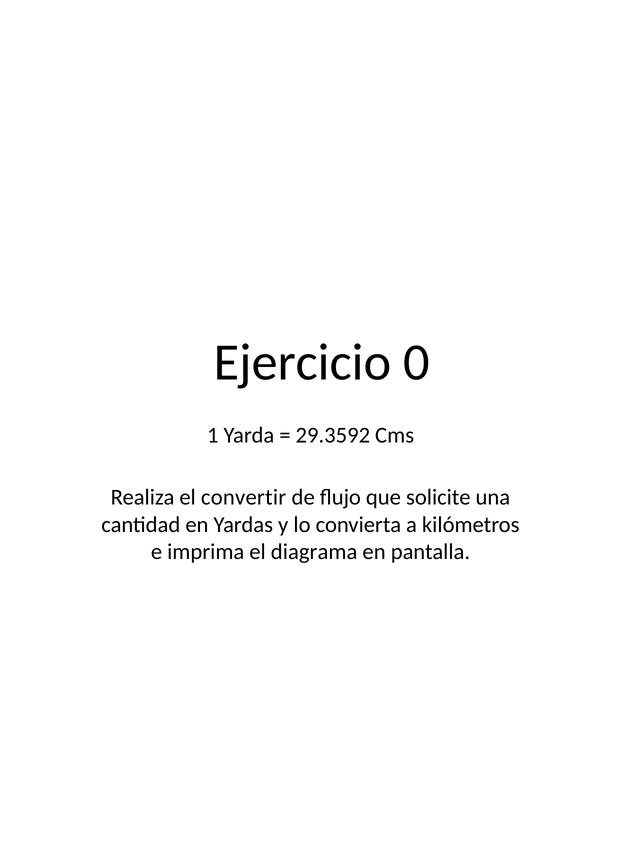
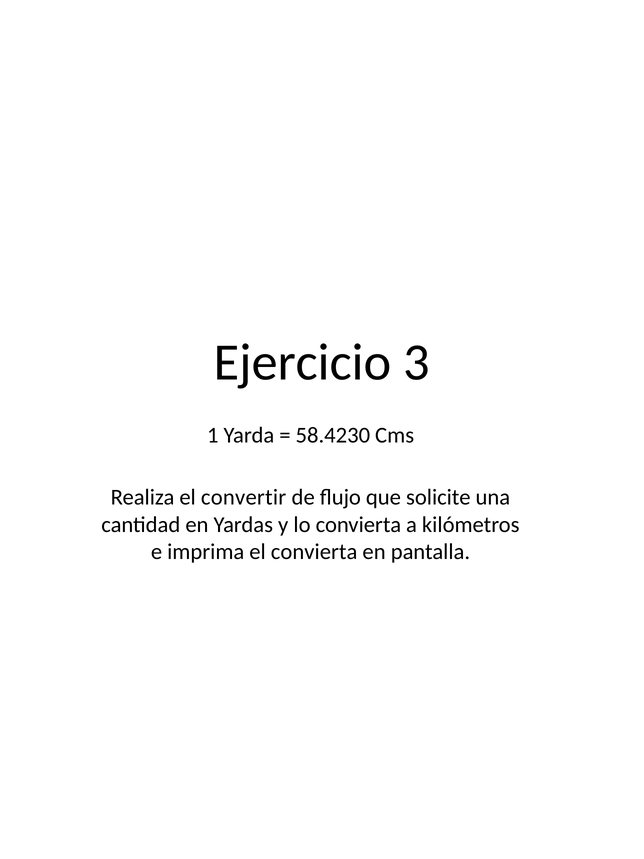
0: 0 -> 3
29.3592: 29.3592 -> 58.4230
el diagrama: diagrama -> convierta
